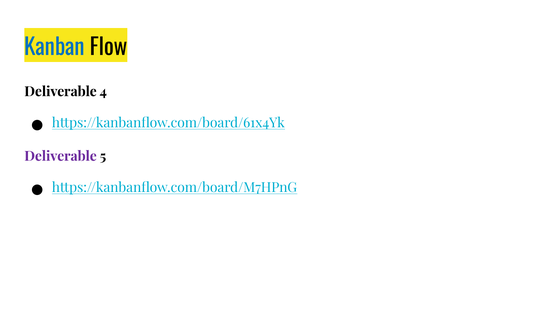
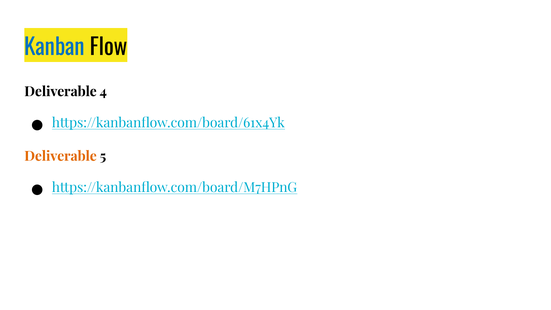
Deliverable at (61, 156) colour: purple -> orange
